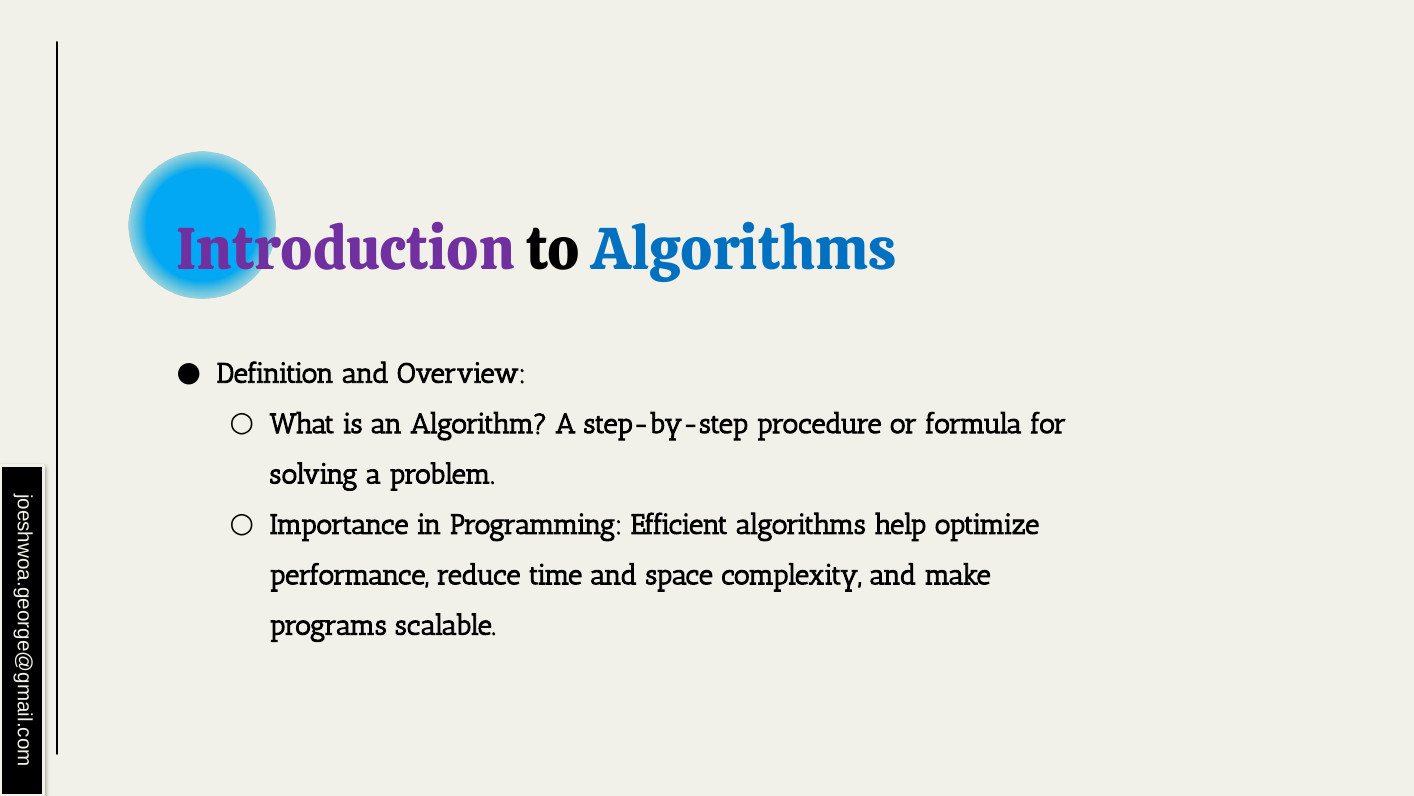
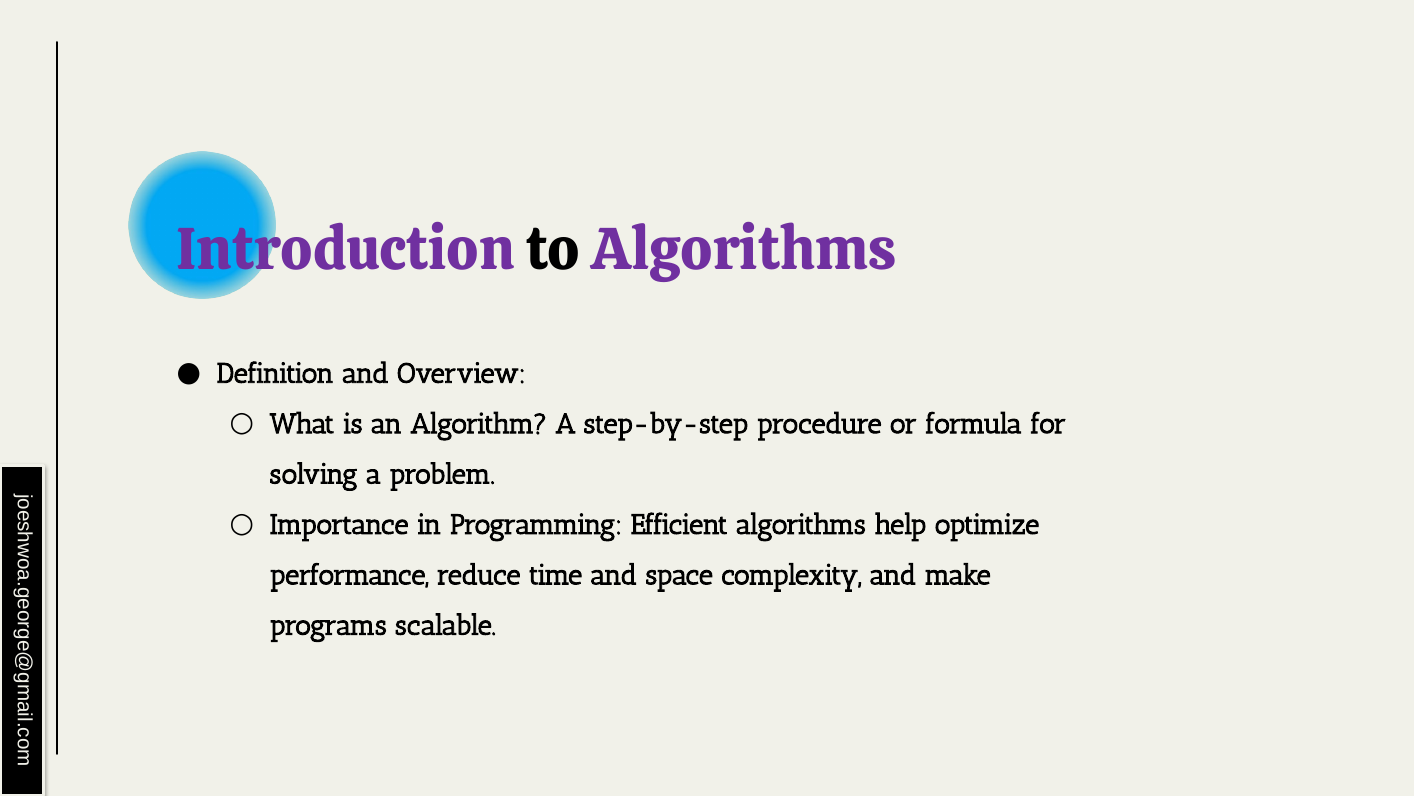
Algorithms at (744, 250) colour: blue -> purple
